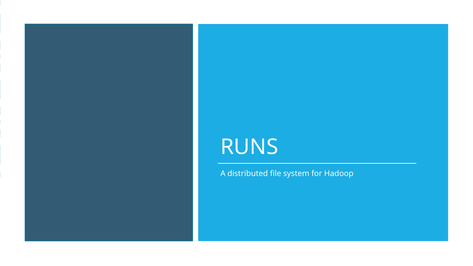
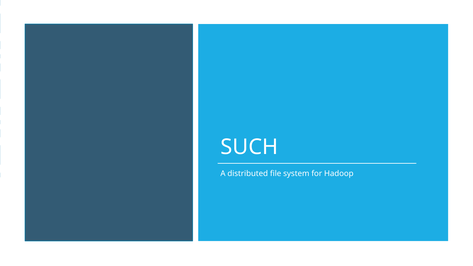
RUNS: RUNS -> SUCH
